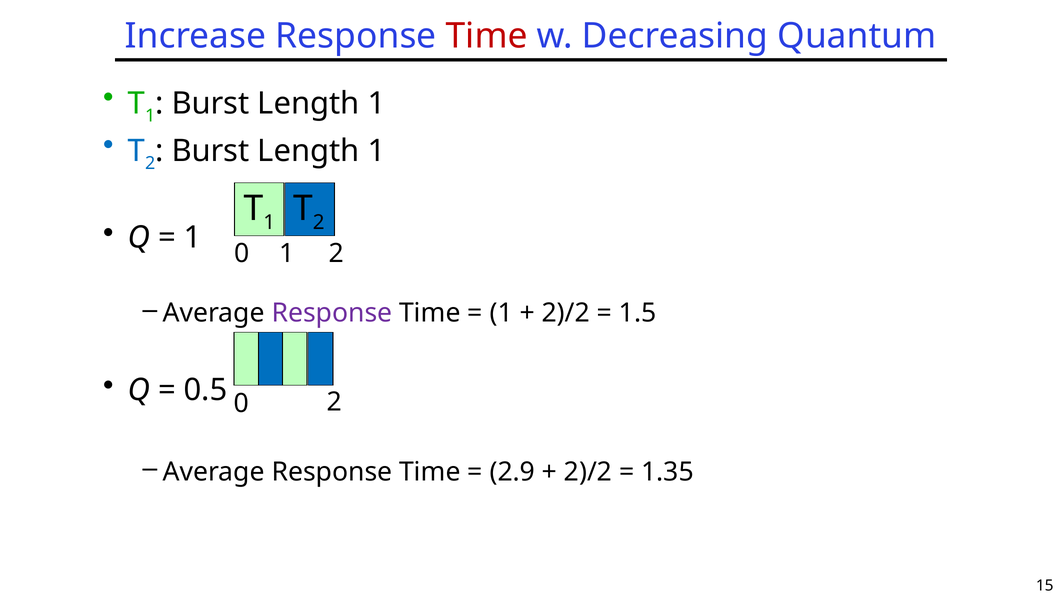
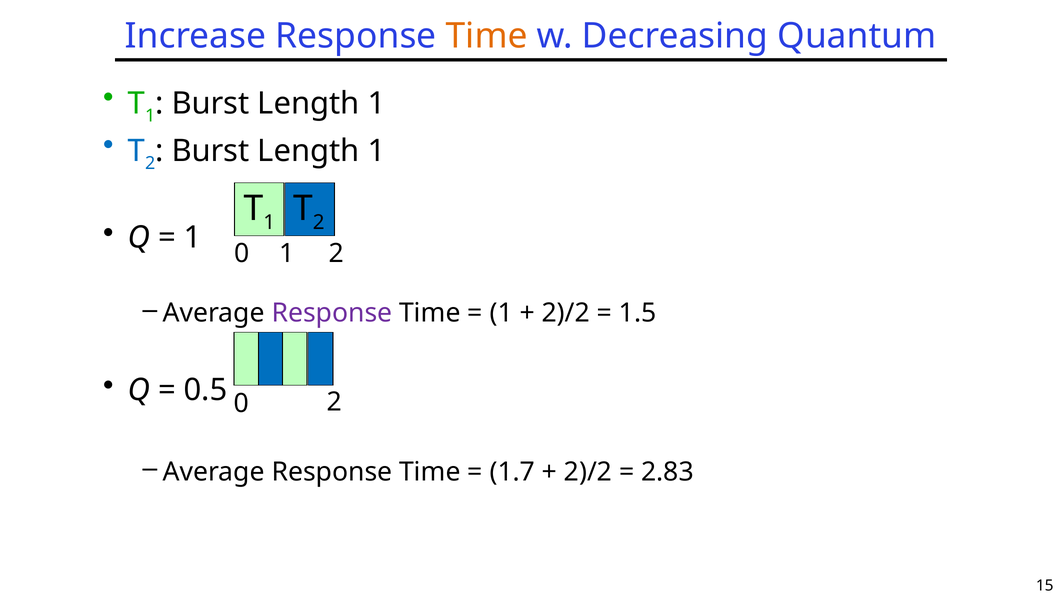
Time at (487, 36) colour: red -> orange
2.9: 2.9 -> 1.7
1.35: 1.35 -> 2.83
